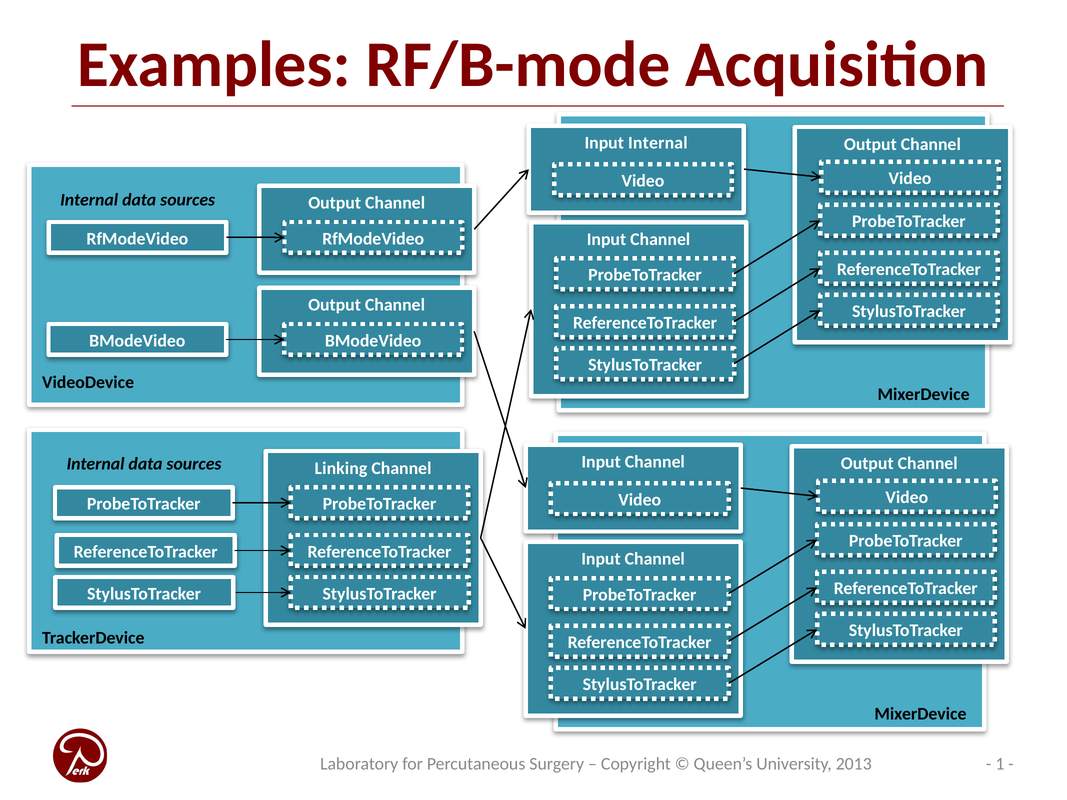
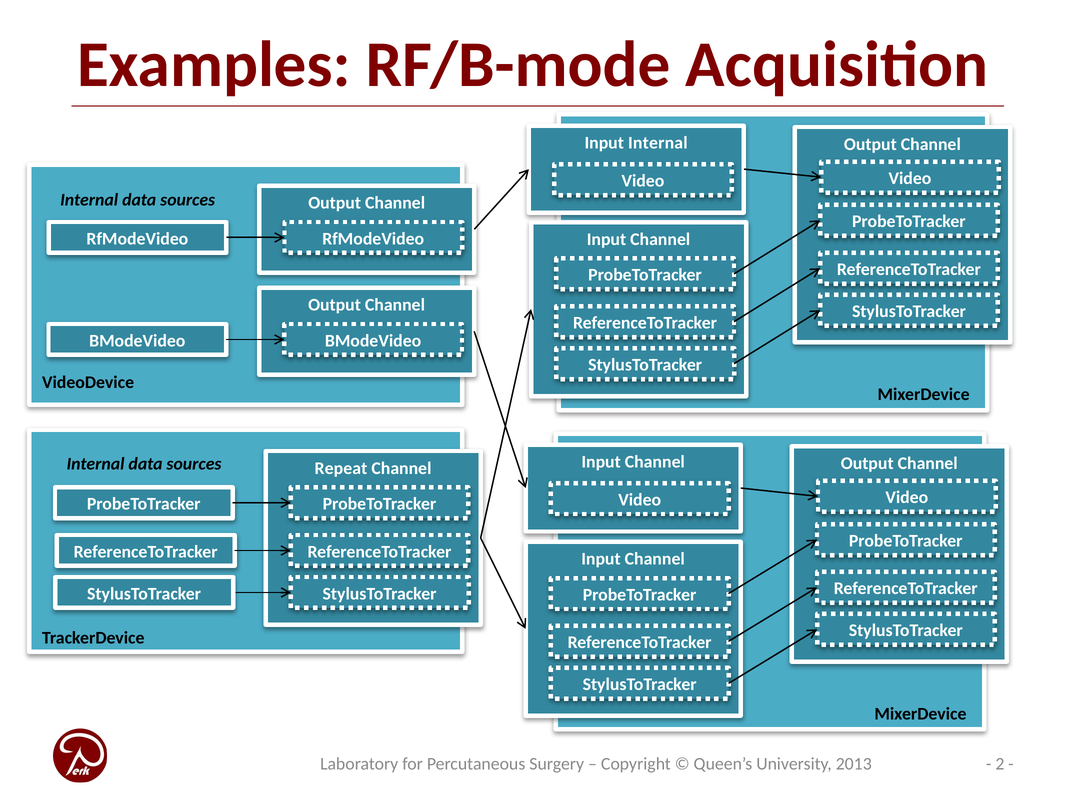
Linking: Linking -> Repeat
1: 1 -> 2
